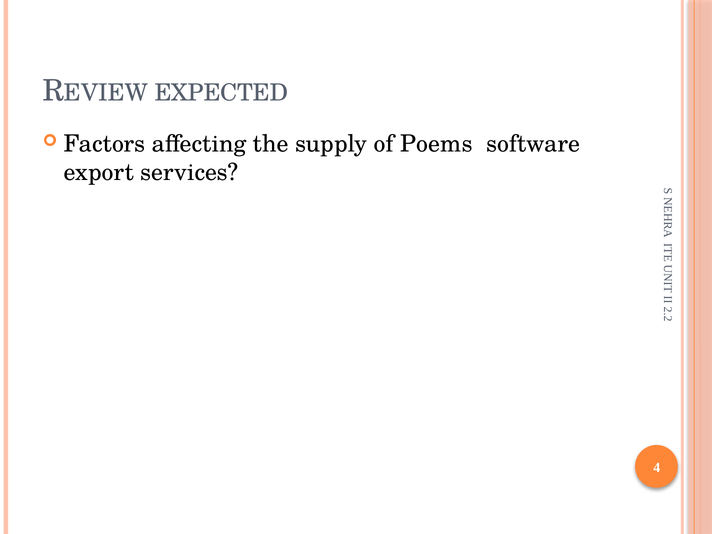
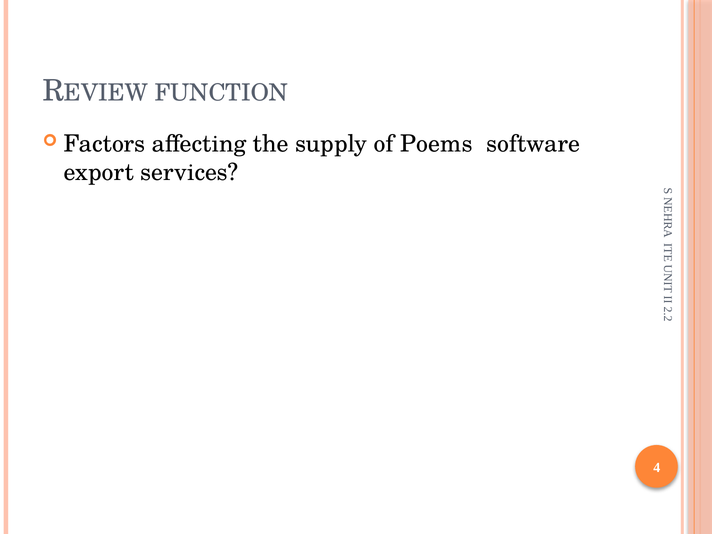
EXPECTED: EXPECTED -> FUNCTION
